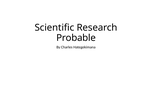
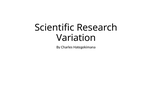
Probable: Probable -> Variation
